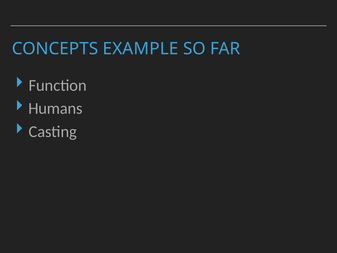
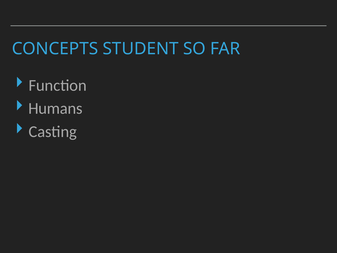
EXAMPLE: EXAMPLE -> STUDENT
